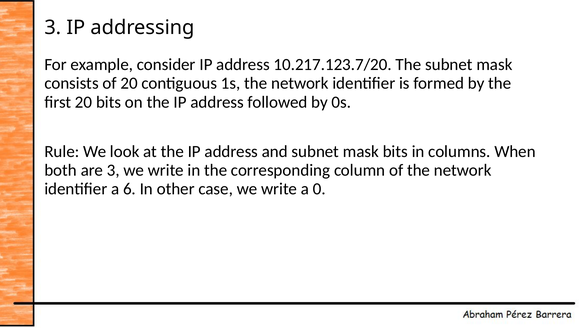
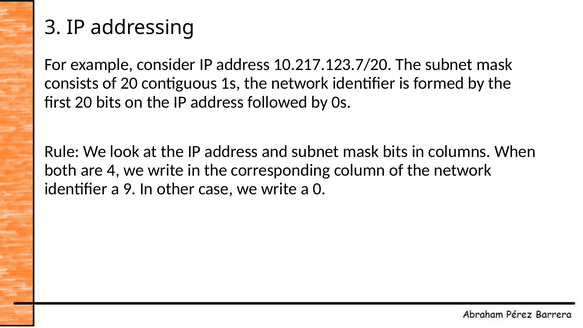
are 3: 3 -> 4
6: 6 -> 9
